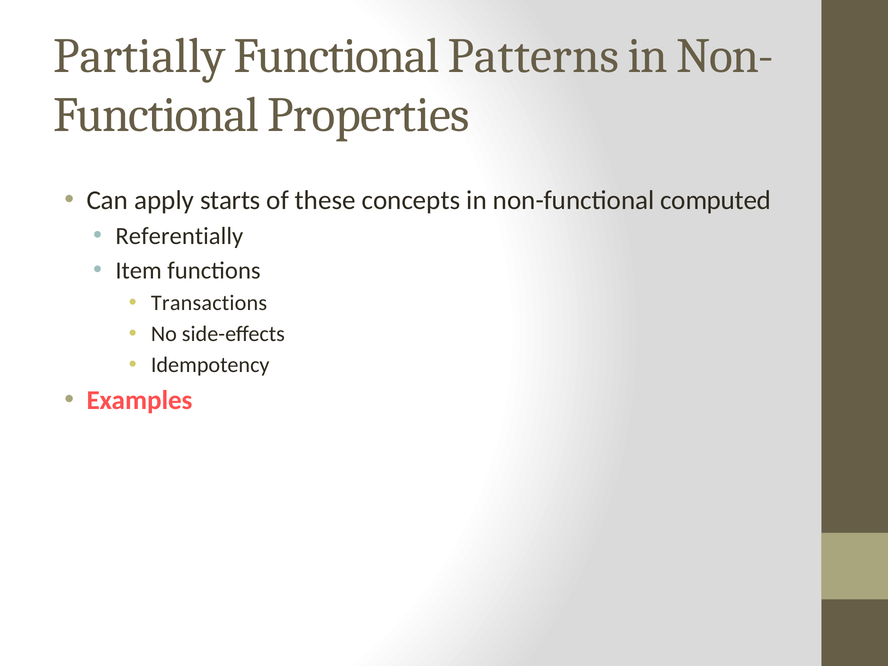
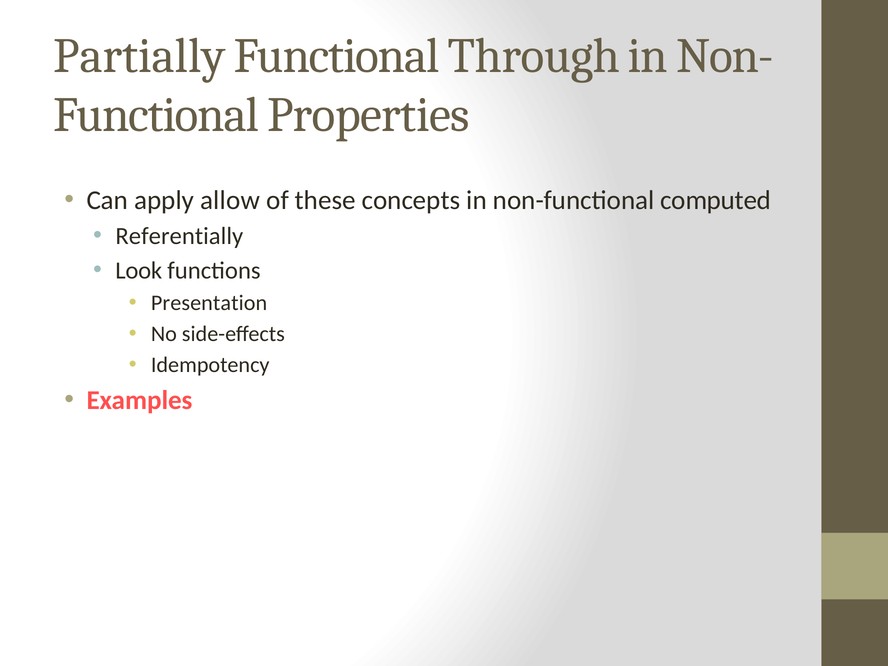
Patterns: Patterns -> Through
starts: starts -> allow
Item: Item -> Look
Transactions: Transactions -> Presentation
